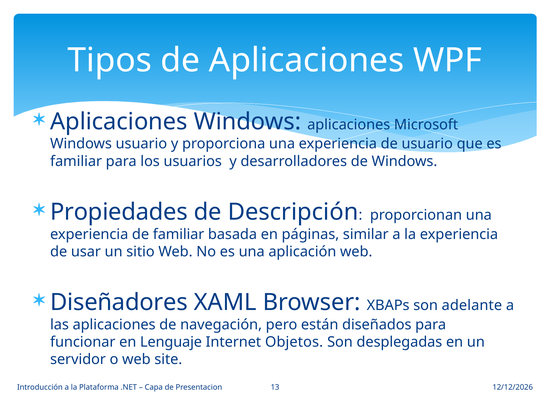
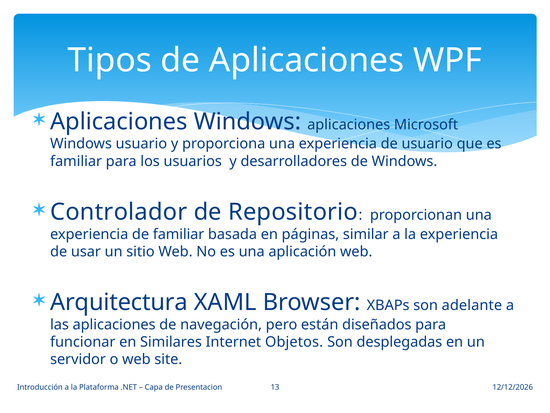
Propiedades: Propiedades -> Controlador
Descripción: Descripción -> Repositorio
Diseñadores: Diseñadores -> Arquitectura
Lenguaje: Lenguaje -> Similares
